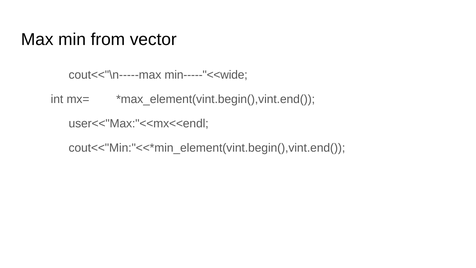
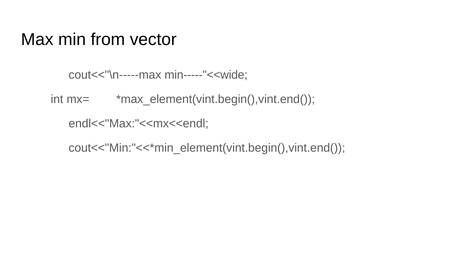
user<<"Max:"<<mx<<endl: user<<"Max:"<<mx<<endl -> endl<<"Max:"<<mx<<endl
